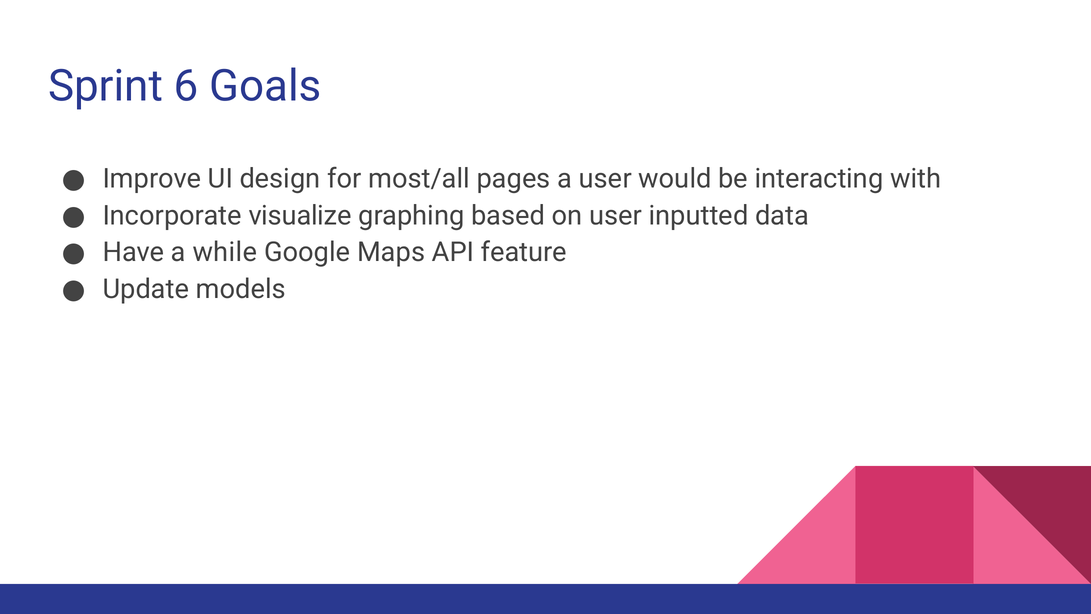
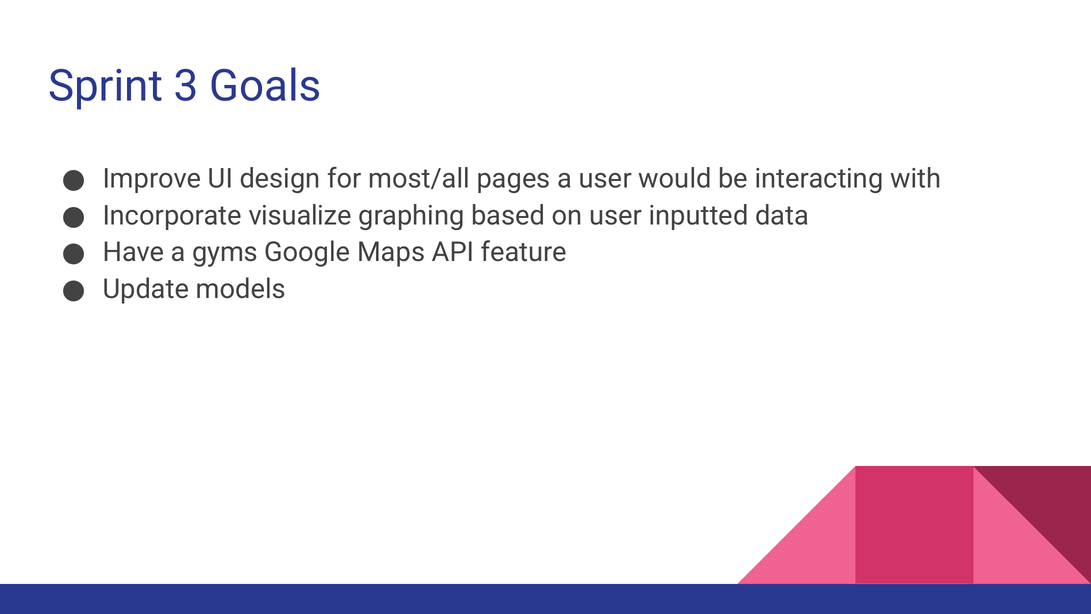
6: 6 -> 3
while: while -> gyms
